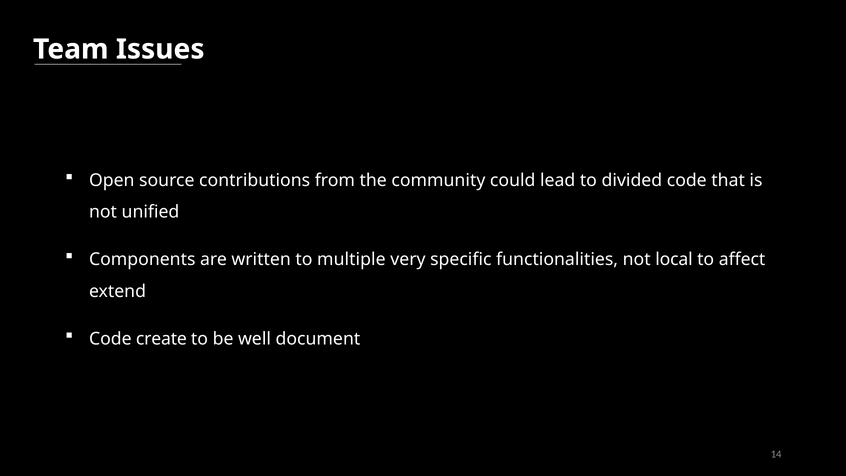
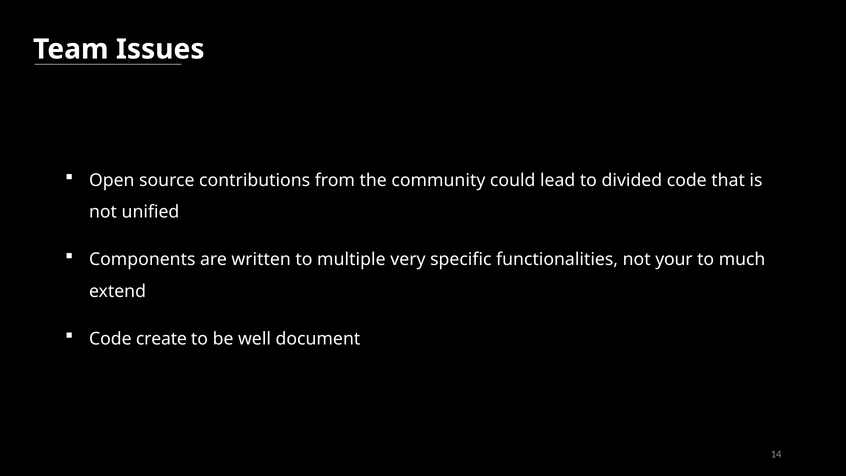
local: local -> your
affect: affect -> much
